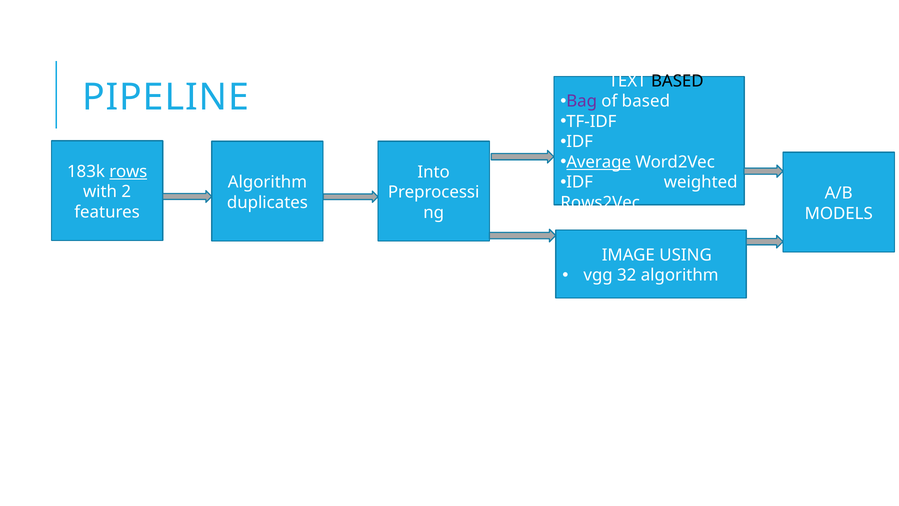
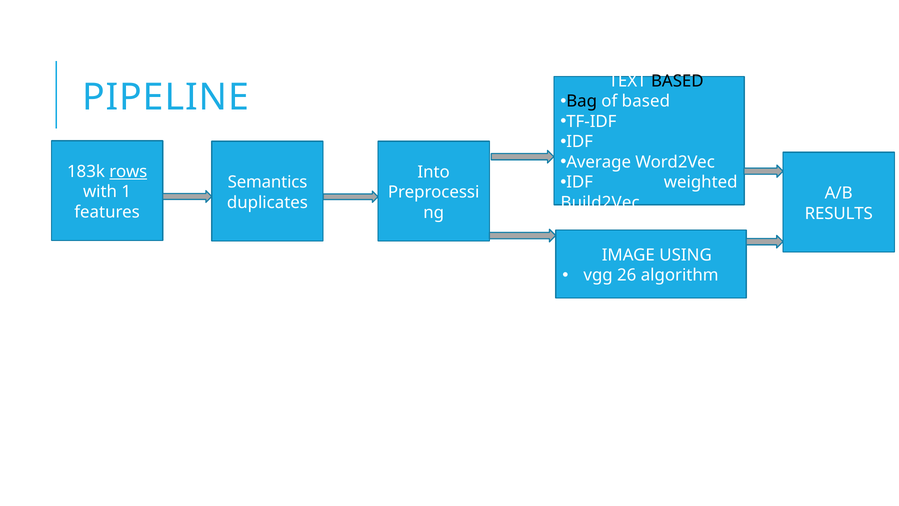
Bag colour: purple -> black
Average underline: present -> none
Algorithm at (267, 182): Algorithm -> Semantics
2: 2 -> 1
Rows2Vec: Rows2Vec -> Build2Vec
MODELS: MODELS -> RESULTS
32: 32 -> 26
